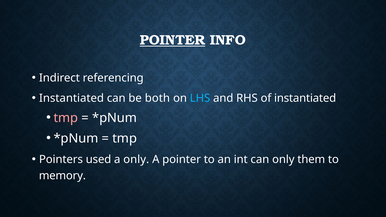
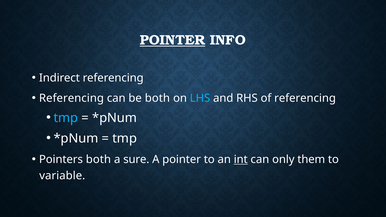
Instantiated at (71, 98): Instantiated -> Referencing
of instantiated: instantiated -> referencing
tmp at (66, 118) colour: pink -> light blue
Pointers used: used -> both
a only: only -> sure
int underline: none -> present
memory: memory -> variable
